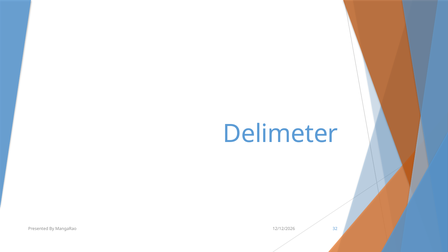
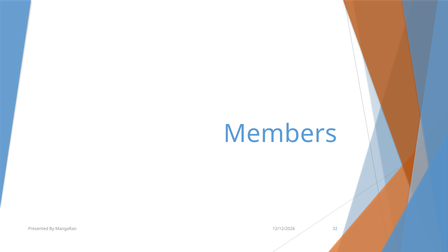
Delimeter: Delimeter -> Members
